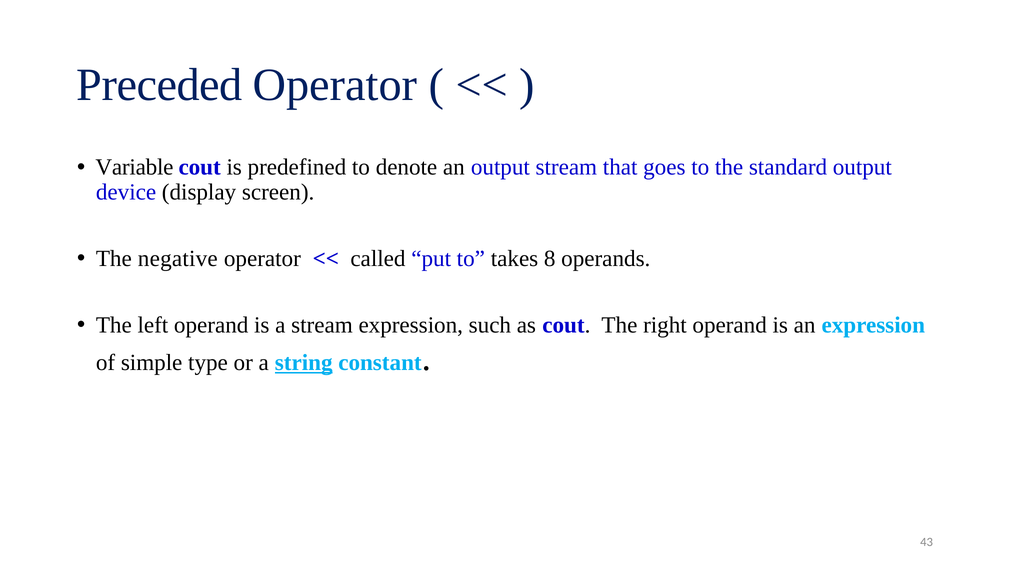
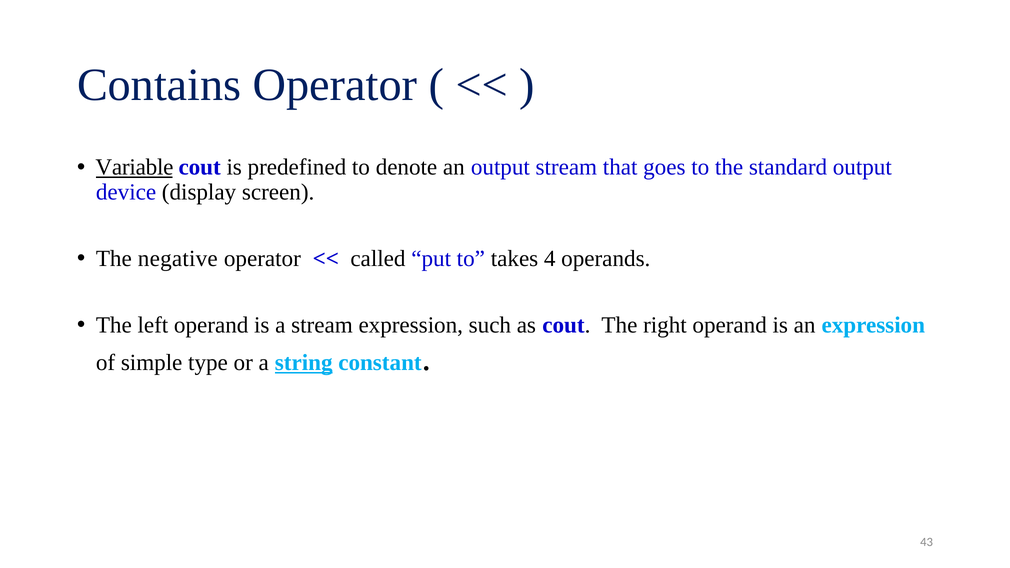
Preceded: Preceded -> Contains
Variable underline: none -> present
8: 8 -> 4
